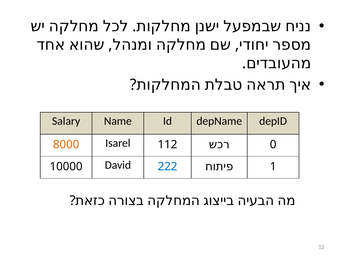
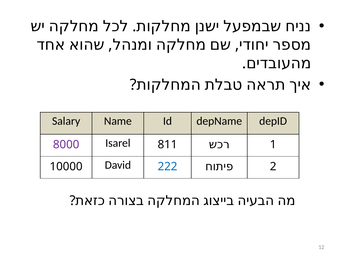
8000 colour: orange -> purple
112: 112 -> 811
0: 0 -> 1
1: 1 -> 2
